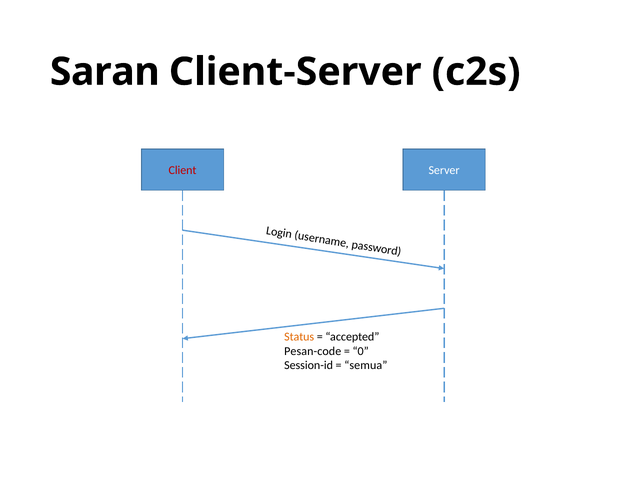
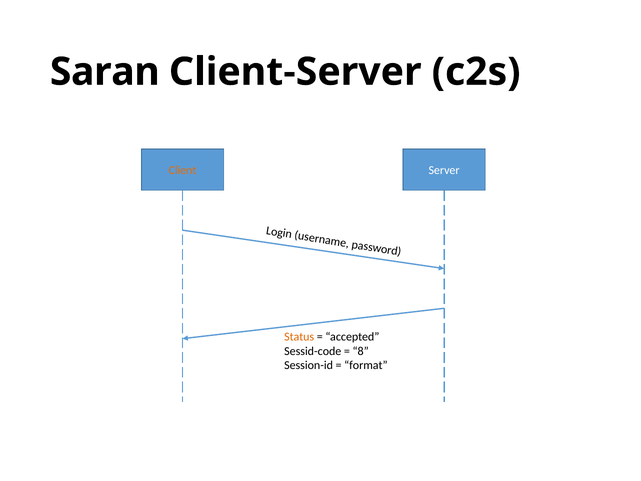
Client colour: red -> orange
Pesan-code: Pesan-code -> Sessid-code
0: 0 -> 8
semua: semua -> format
